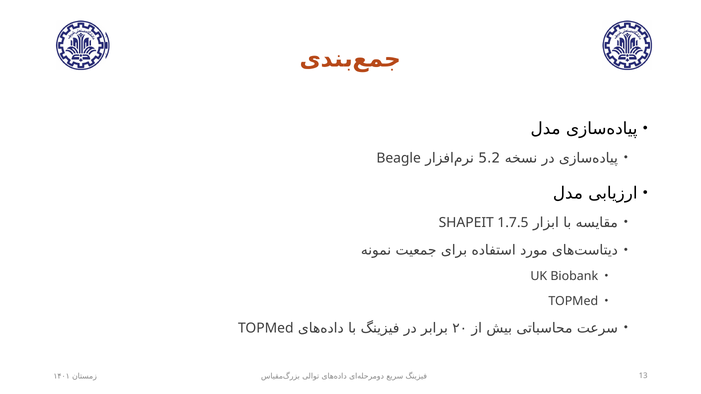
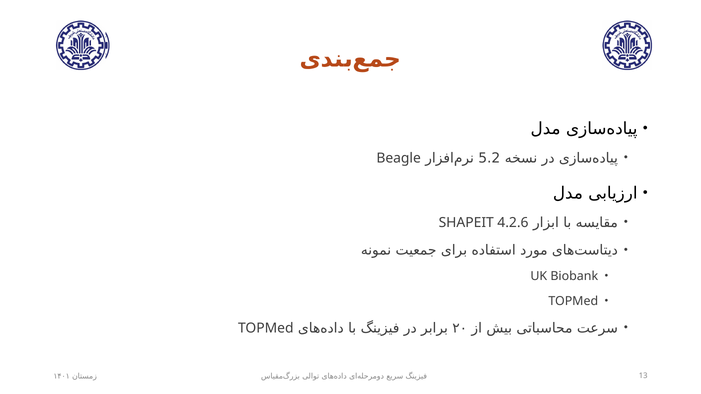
1.7.5: 1.7.5 -> 4.2.6
